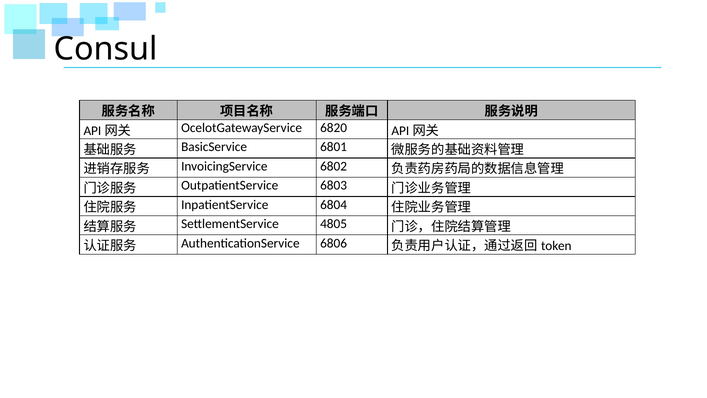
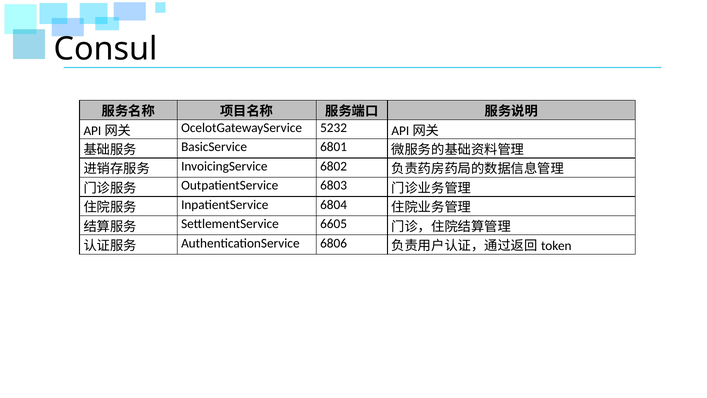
6820: 6820 -> 5232
4805: 4805 -> 6605
